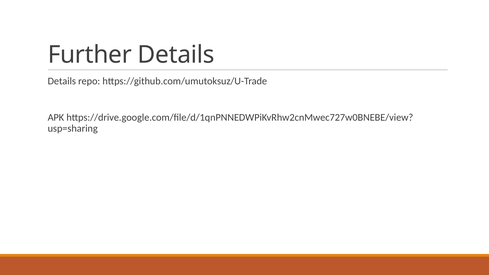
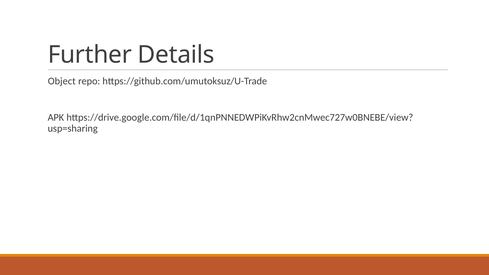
Details at (62, 81): Details -> Object
